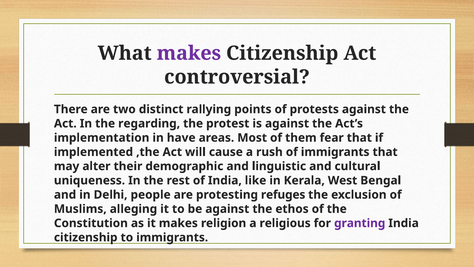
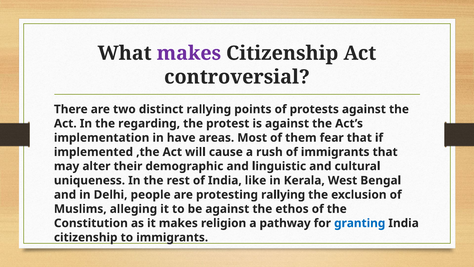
protesting refuges: refuges -> rallying
religious: religious -> pathway
granting colour: purple -> blue
